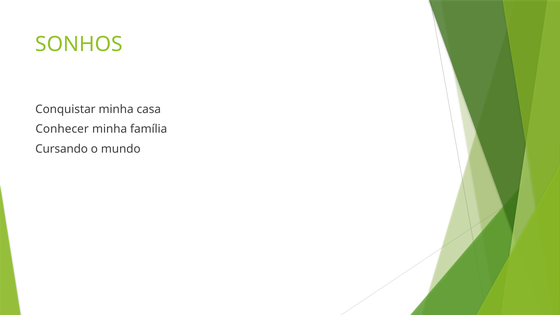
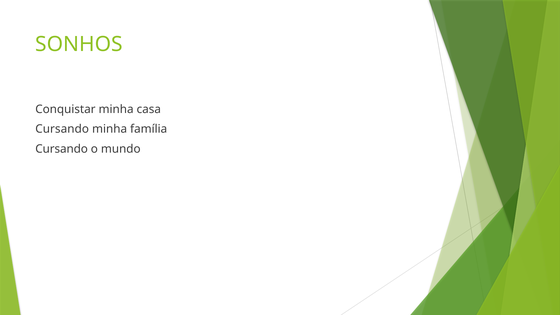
Conhecer at (62, 129): Conhecer -> Cursando
